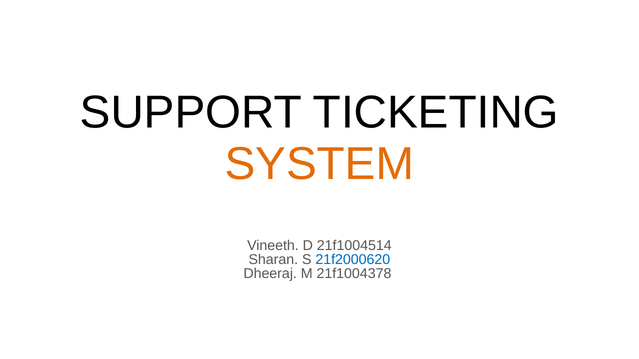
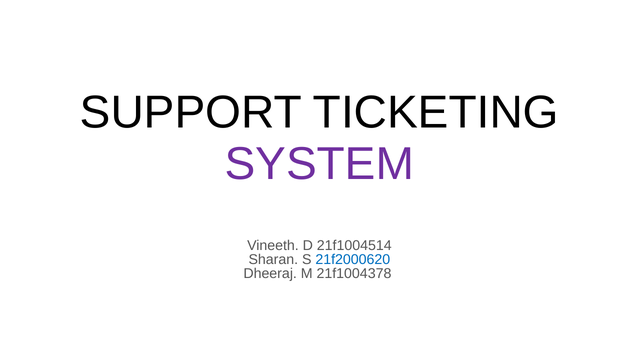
SYSTEM colour: orange -> purple
